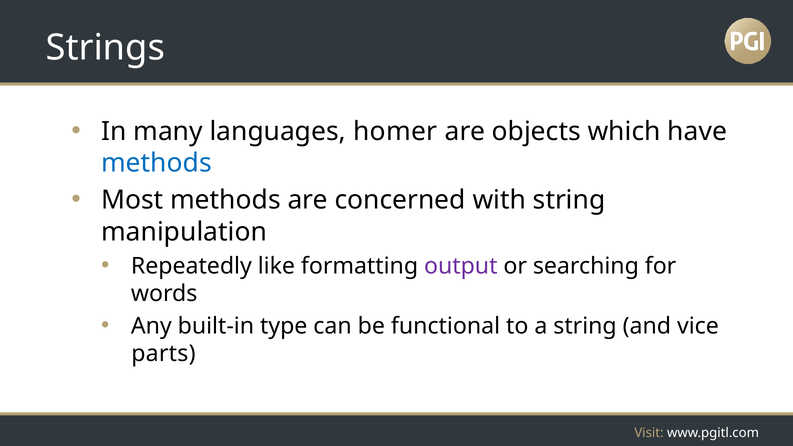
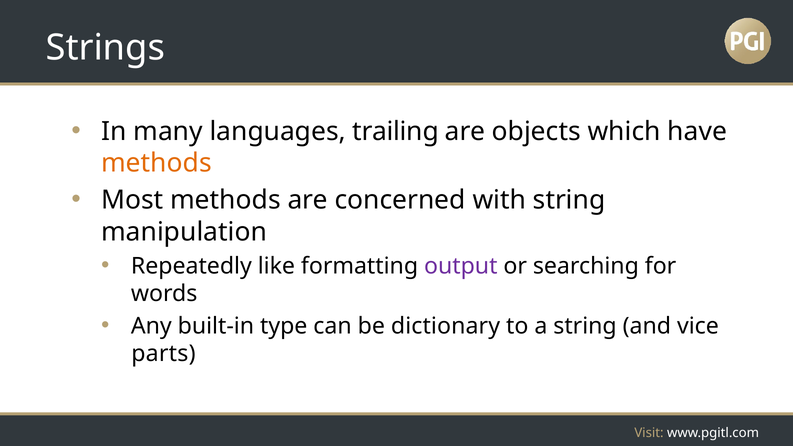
homer: homer -> trailing
methods at (156, 163) colour: blue -> orange
functional: functional -> dictionary
